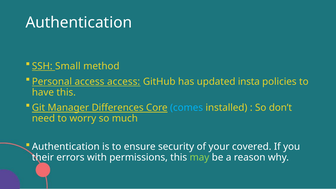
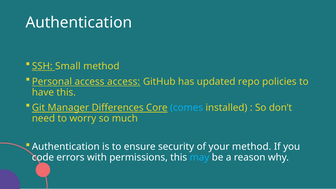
insta: insta -> repo
your covered: covered -> method
their: their -> code
may colour: light green -> light blue
